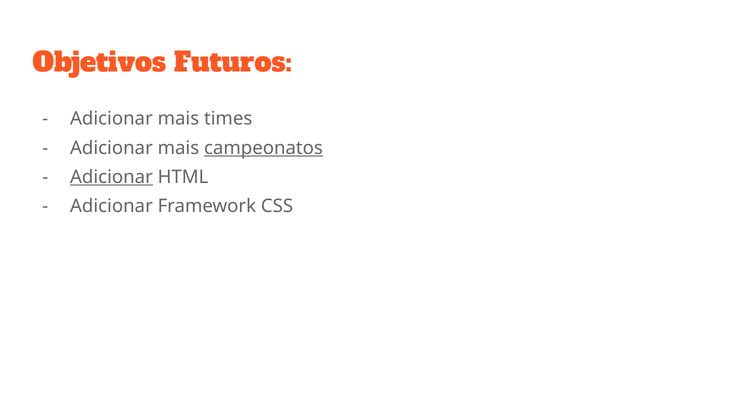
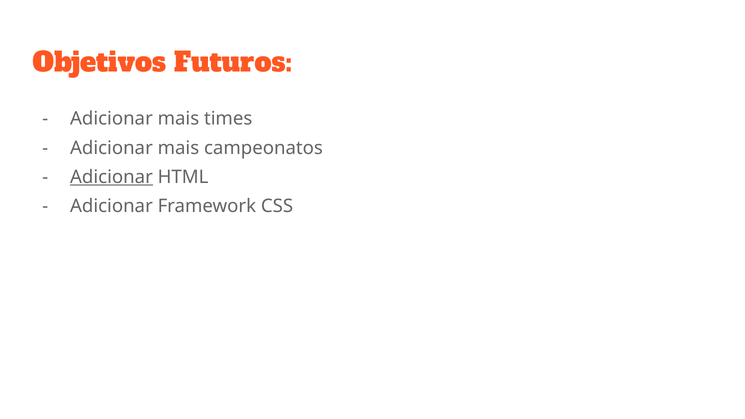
campeonatos underline: present -> none
